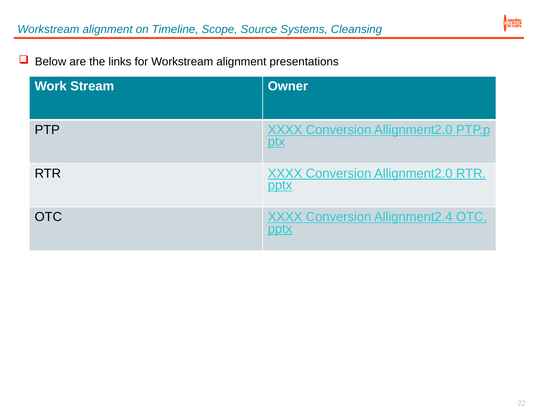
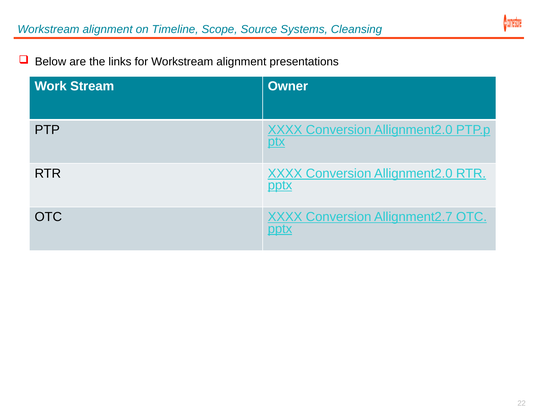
Allignment2.4: Allignment2.4 -> Allignment2.7
